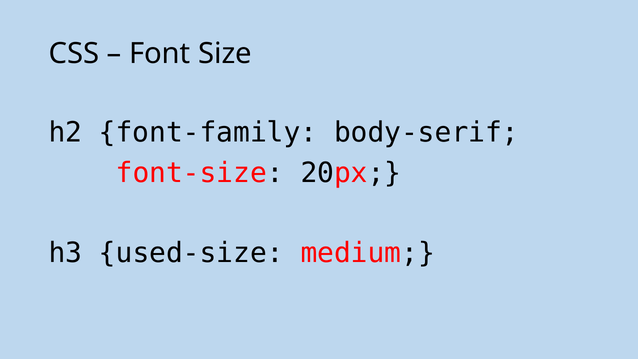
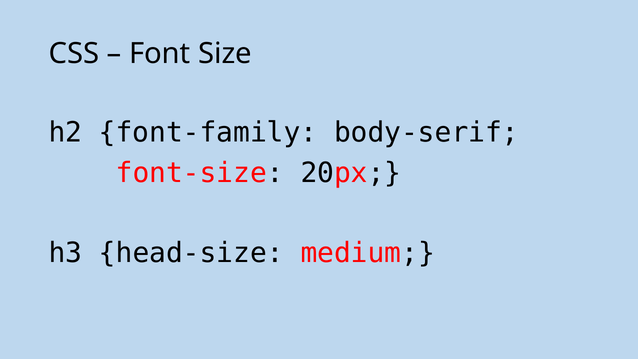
used-size: used-size -> head-size
